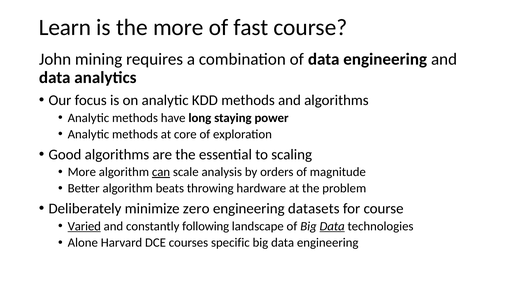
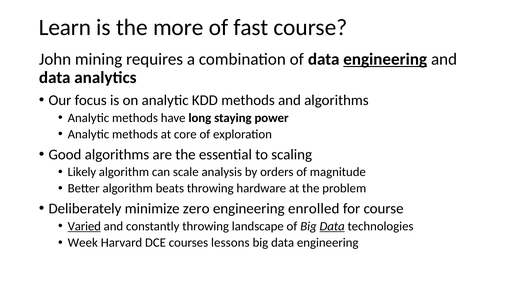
engineering at (385, 59) underline: none -> present
More at (82, 172): More -> Likely
can underline: present -> none
datasets: datasets -> enrolled
constantly following: following -> throwing
Alone: Alone -> Week
specific: specific -> lessons
